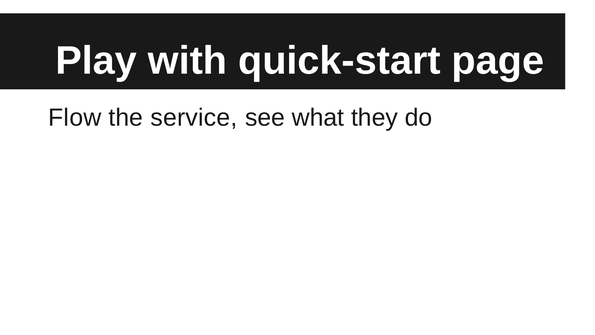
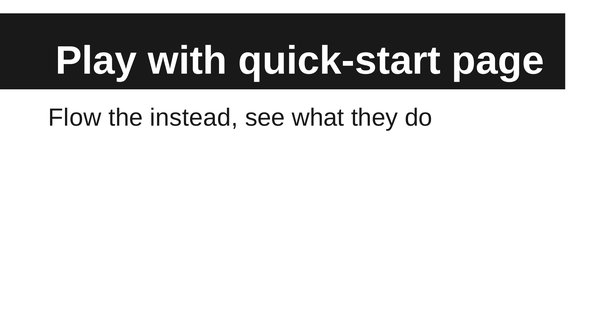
service: service -> instead
